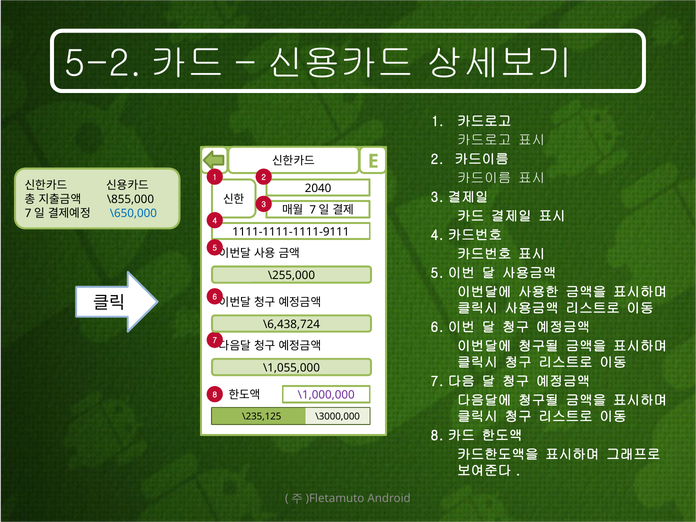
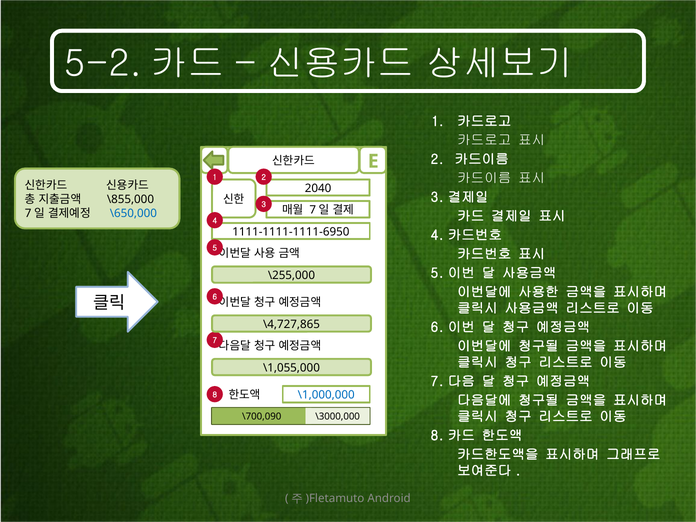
1111-1111-1111-9111: 1111-1111-1111-9111 -> 1111-1111-1111-6950
\6,438,724: \6,438,724 -> \4,727,865
\1,000,000 colour: purple -> blue
\235,125: \235,125 -> \700,090
